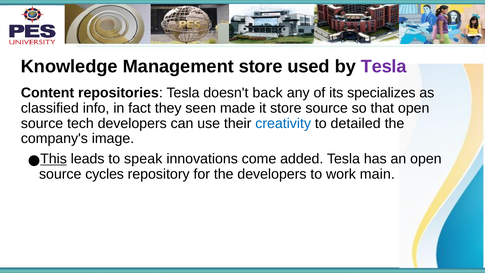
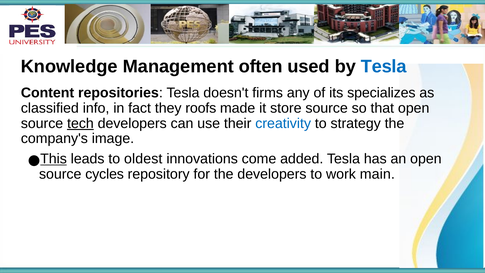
Management store: store -> often
Tesla at (384, 66) colour: purple -> blue
back: back -> firms
seen: seen -> roofs
tech underline: none -> present
detailed: detailed -> strategy
speak: speak -> oldest
